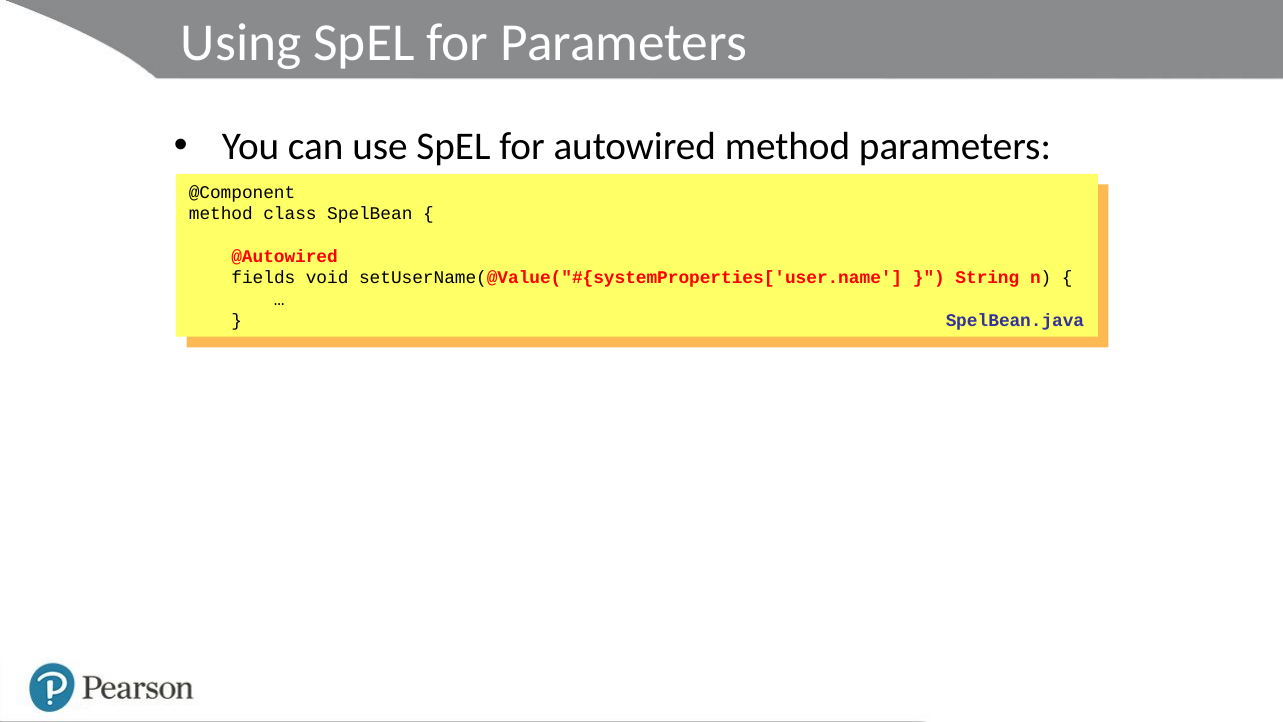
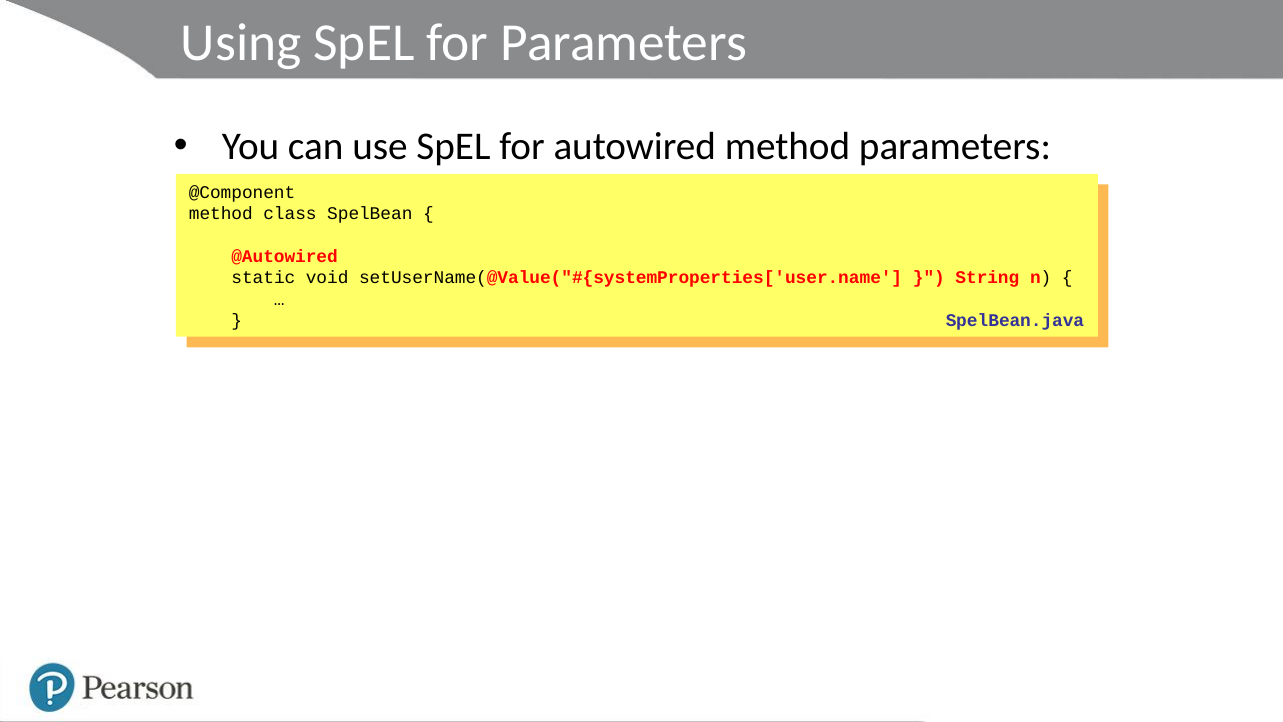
fields: fields -> static
